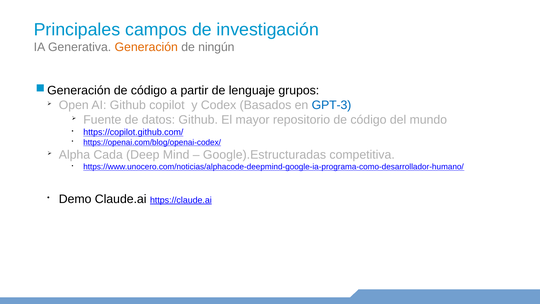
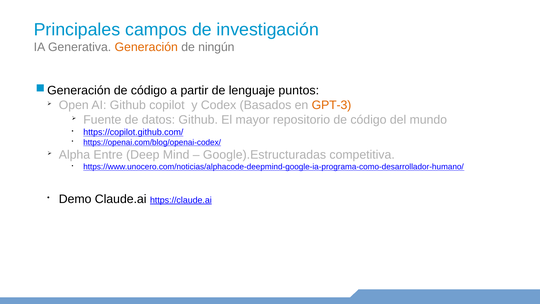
grupos: grupos -> puntos
GPT-3 colour: blue -> orange
Cada: Cada -> Entre
